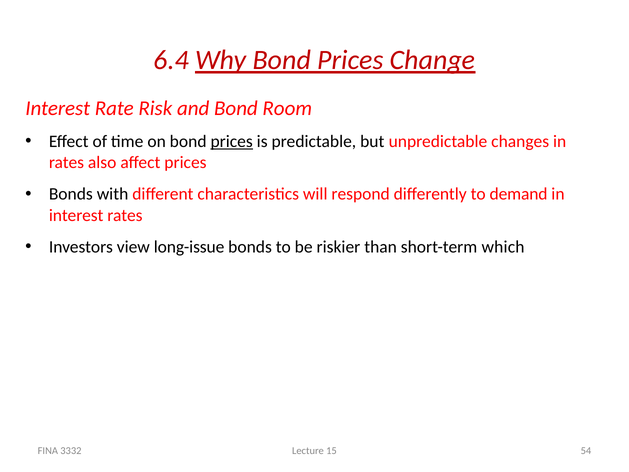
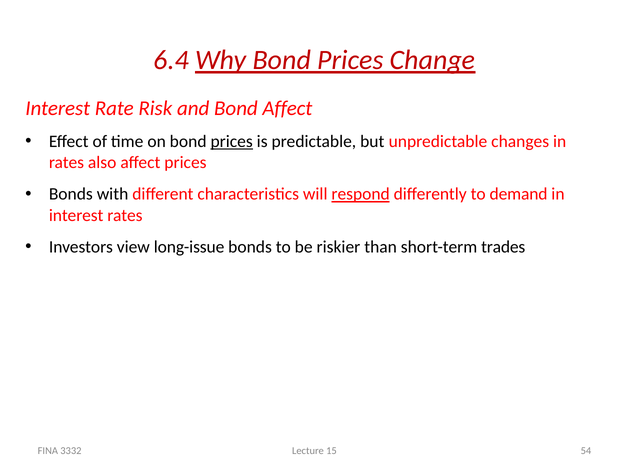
Bond Room: Room -> Affect
respond underline: none -> present
which: which -> trades
